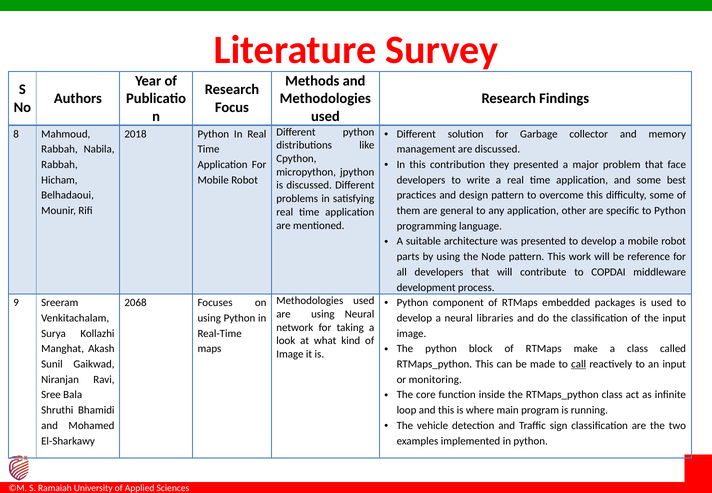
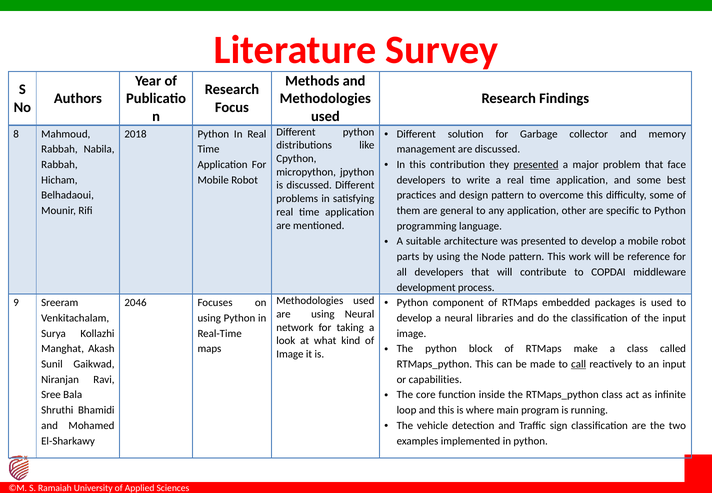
presented at (536, 165) underline: none -> present
2068: 2068 -> 2046
monitoring: monitoring -> capabilities
